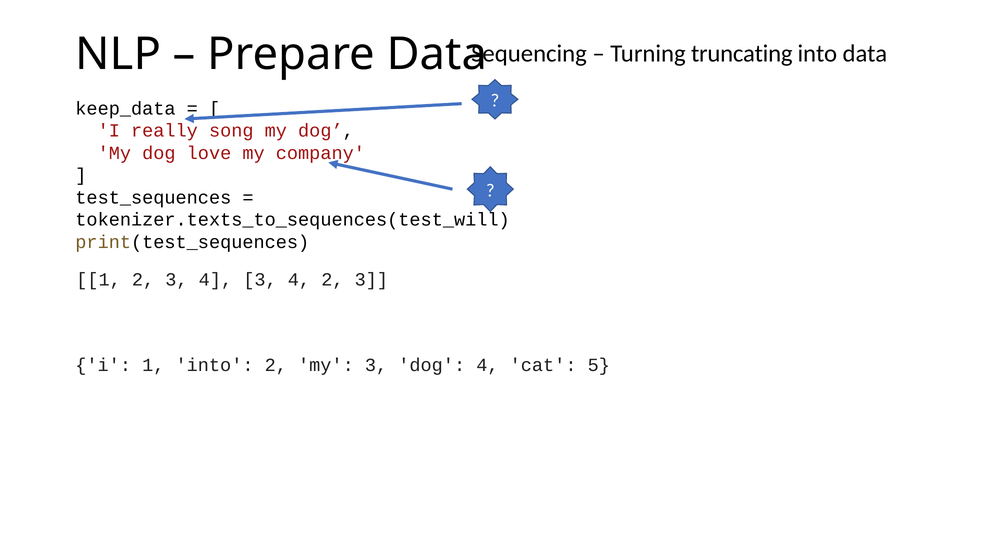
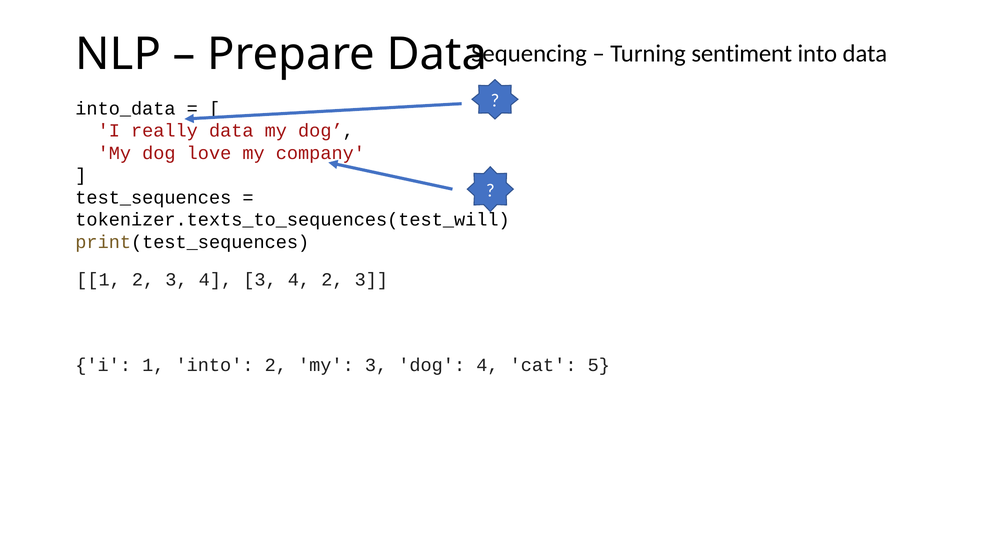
truncating: truncating -> sentiment
keep_data: keep_data -> into_data
really song: song -> data
